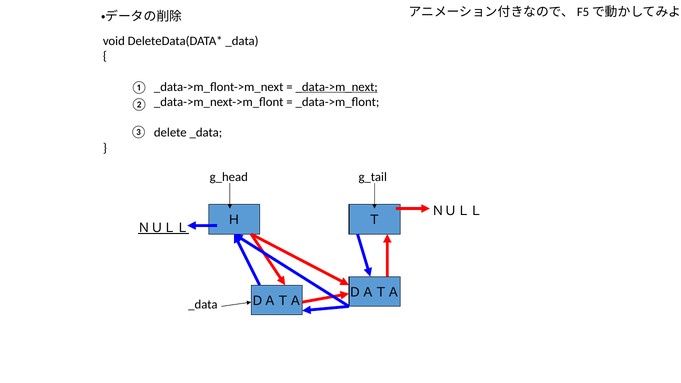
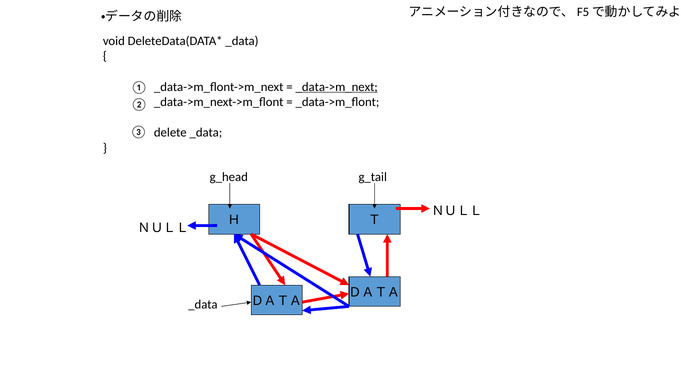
ＮＵＬＬ at (163, 228) underline: present -> none
